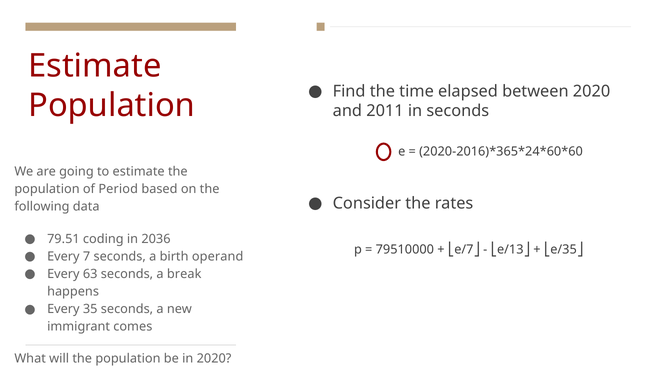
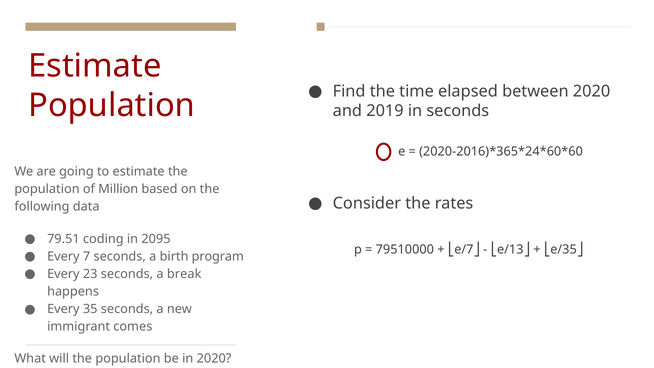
2011: 2011 -> 2019
Period: Period -> Million
2036: 2036 -> 2095
operand: operand -> program
63: 63 -> 23
